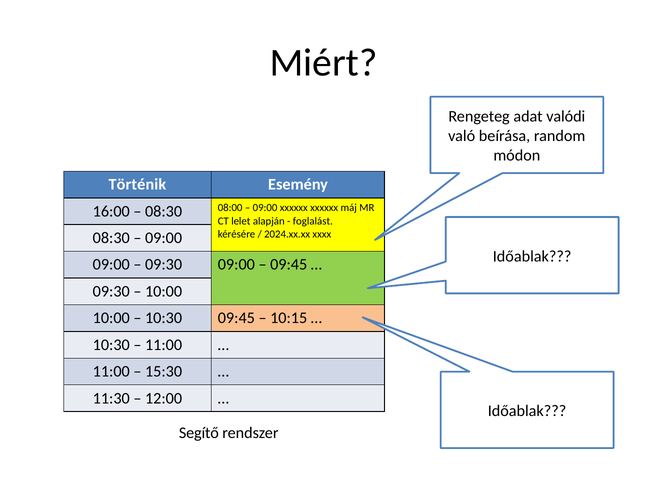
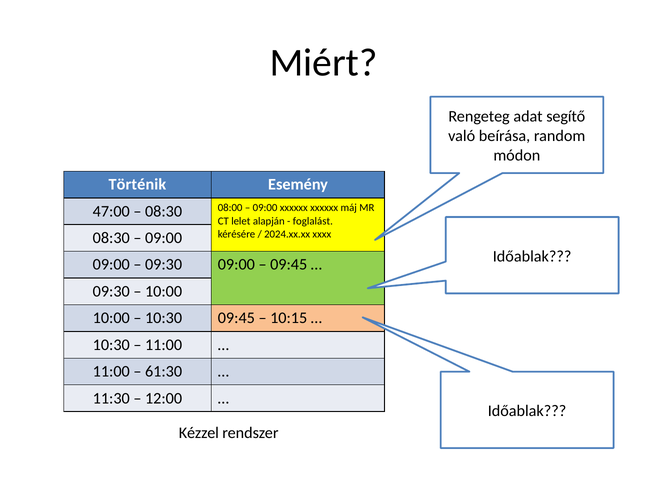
valódi: valódi -> segítő
16:00: 16:00 -> 47:00
15:30: 15:30 -> 61:30
Segítő: Segítő -> Kézzel
